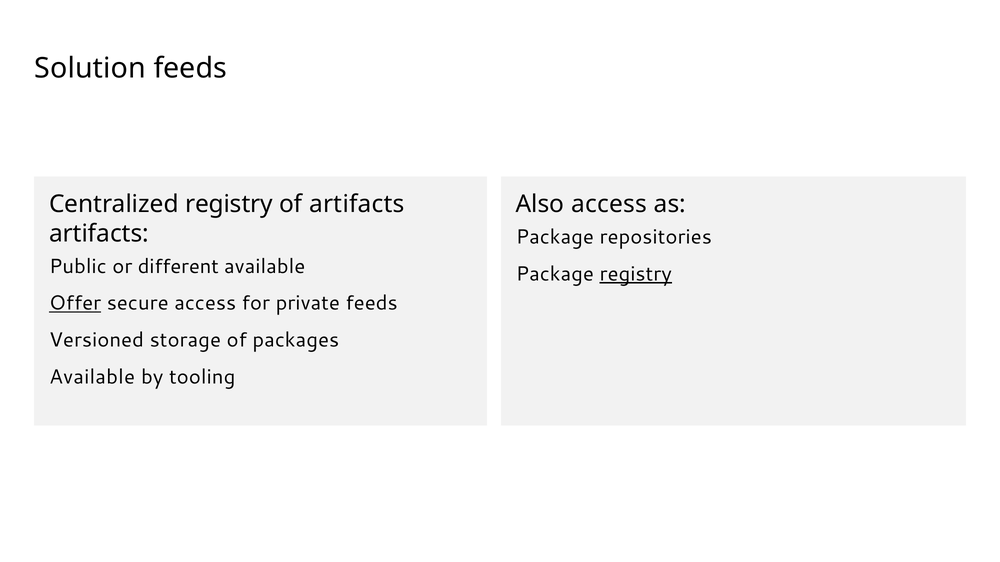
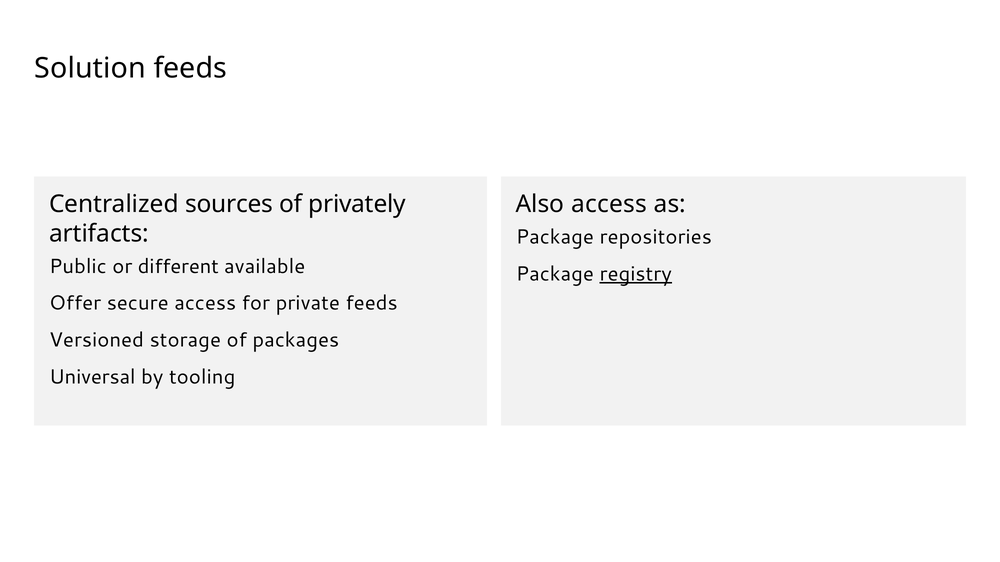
Centralized registry: registry -> sources
of artifacts: artifacts -> privately
Offer underline: present -> none
Available at (92, 377): Available -> Universal
